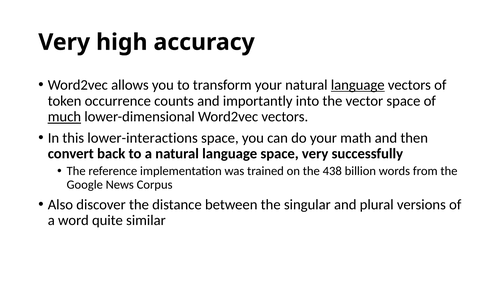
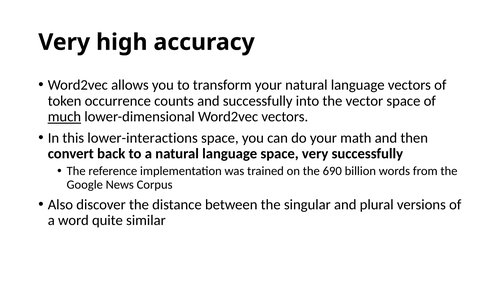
language at (358, 85) underline: present -> none
and importantly: importantly -> successfully
438: 438 -> 690
